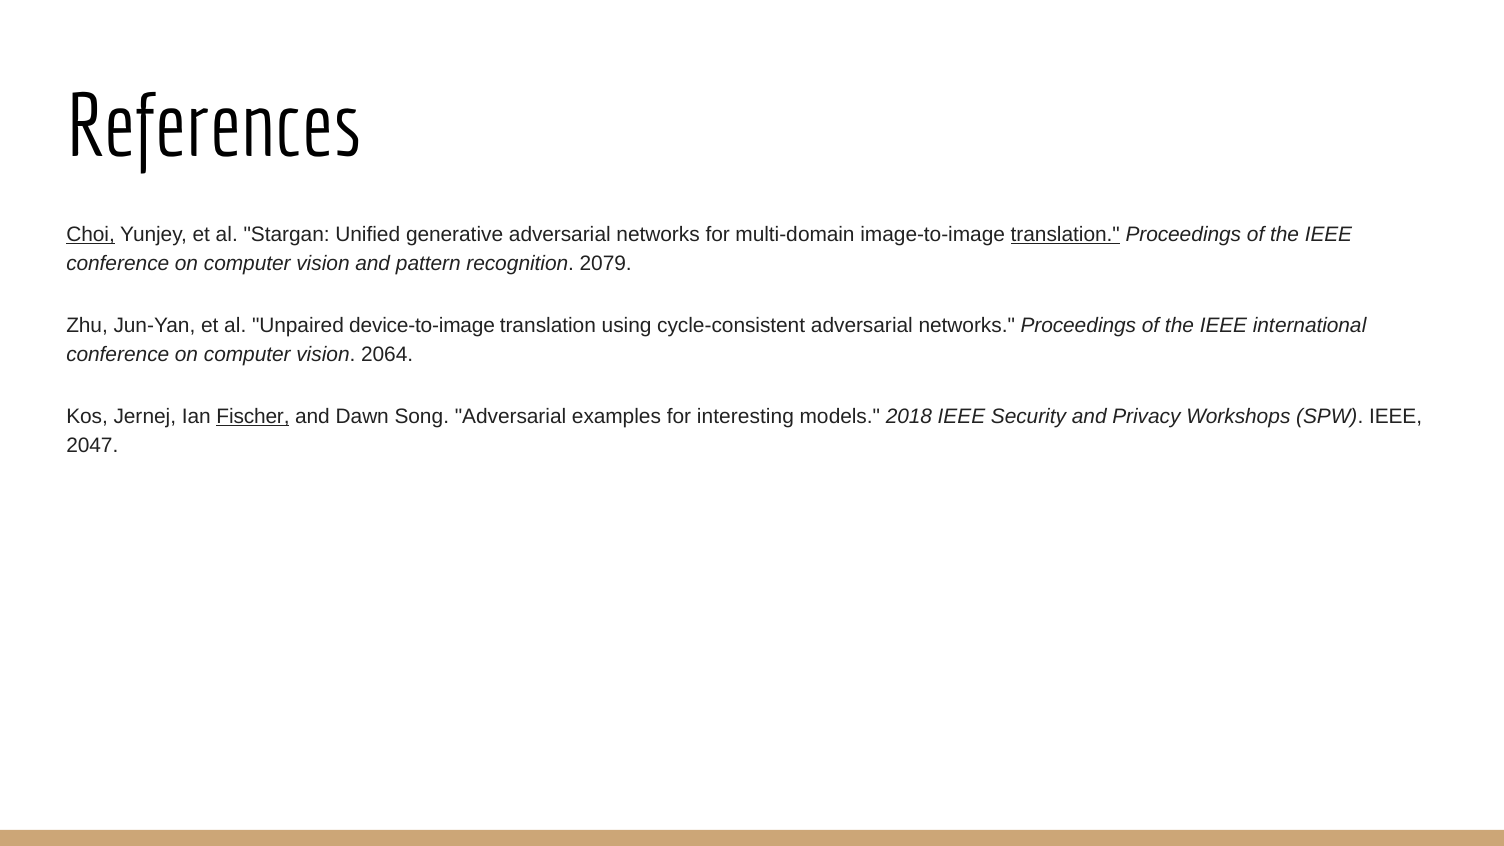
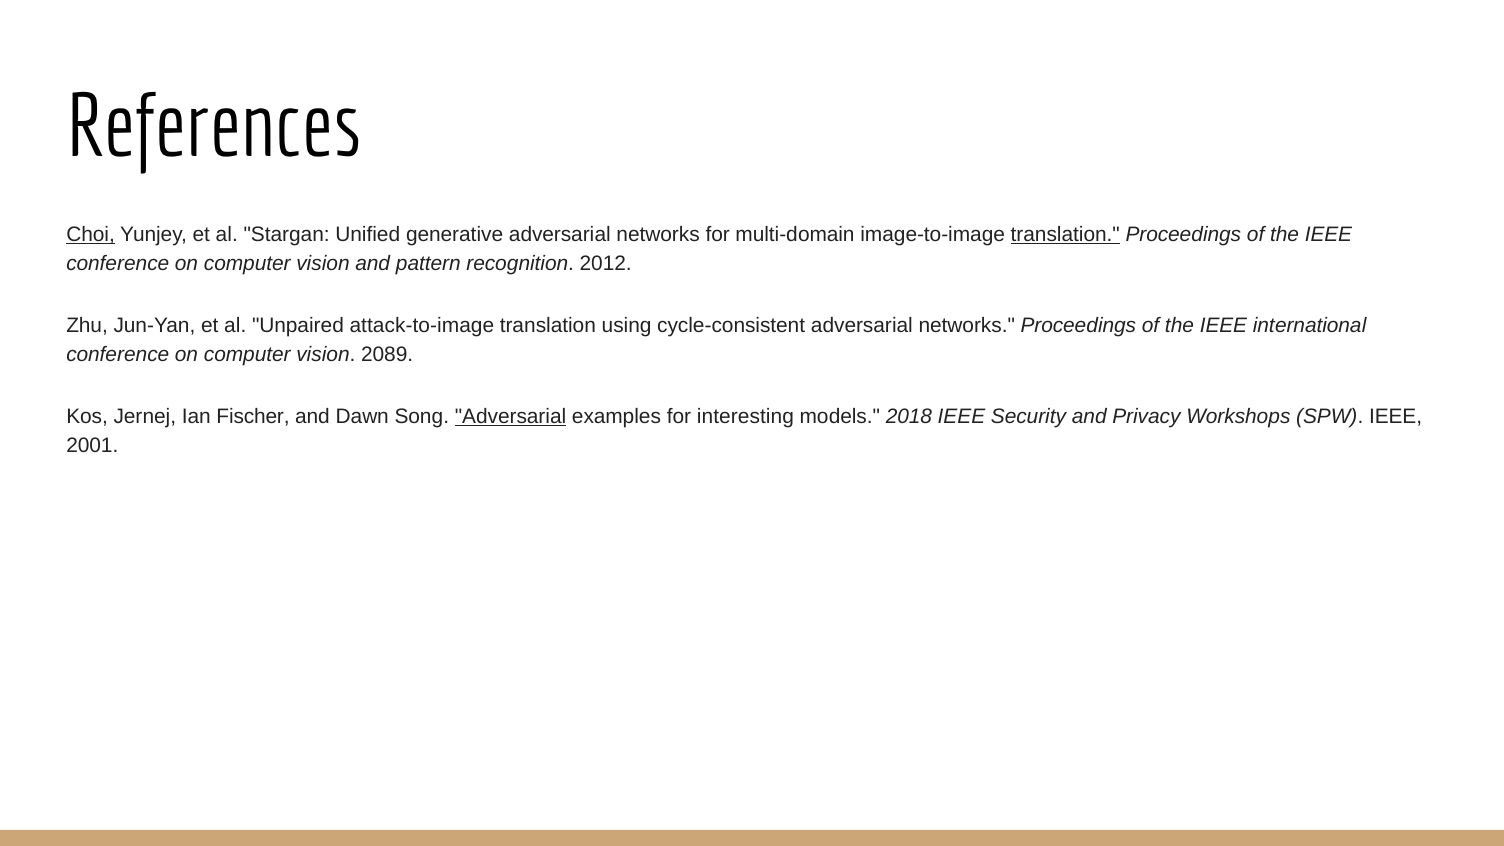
2079: 2079 -> 2012
device-to-image: device-to-image -> attack-to-image
2064: 2064 -> 2089
Fischer underline: present -> none
Adversarial at (511, 416) underline: none -> present
2047: 2047 -> 2001
